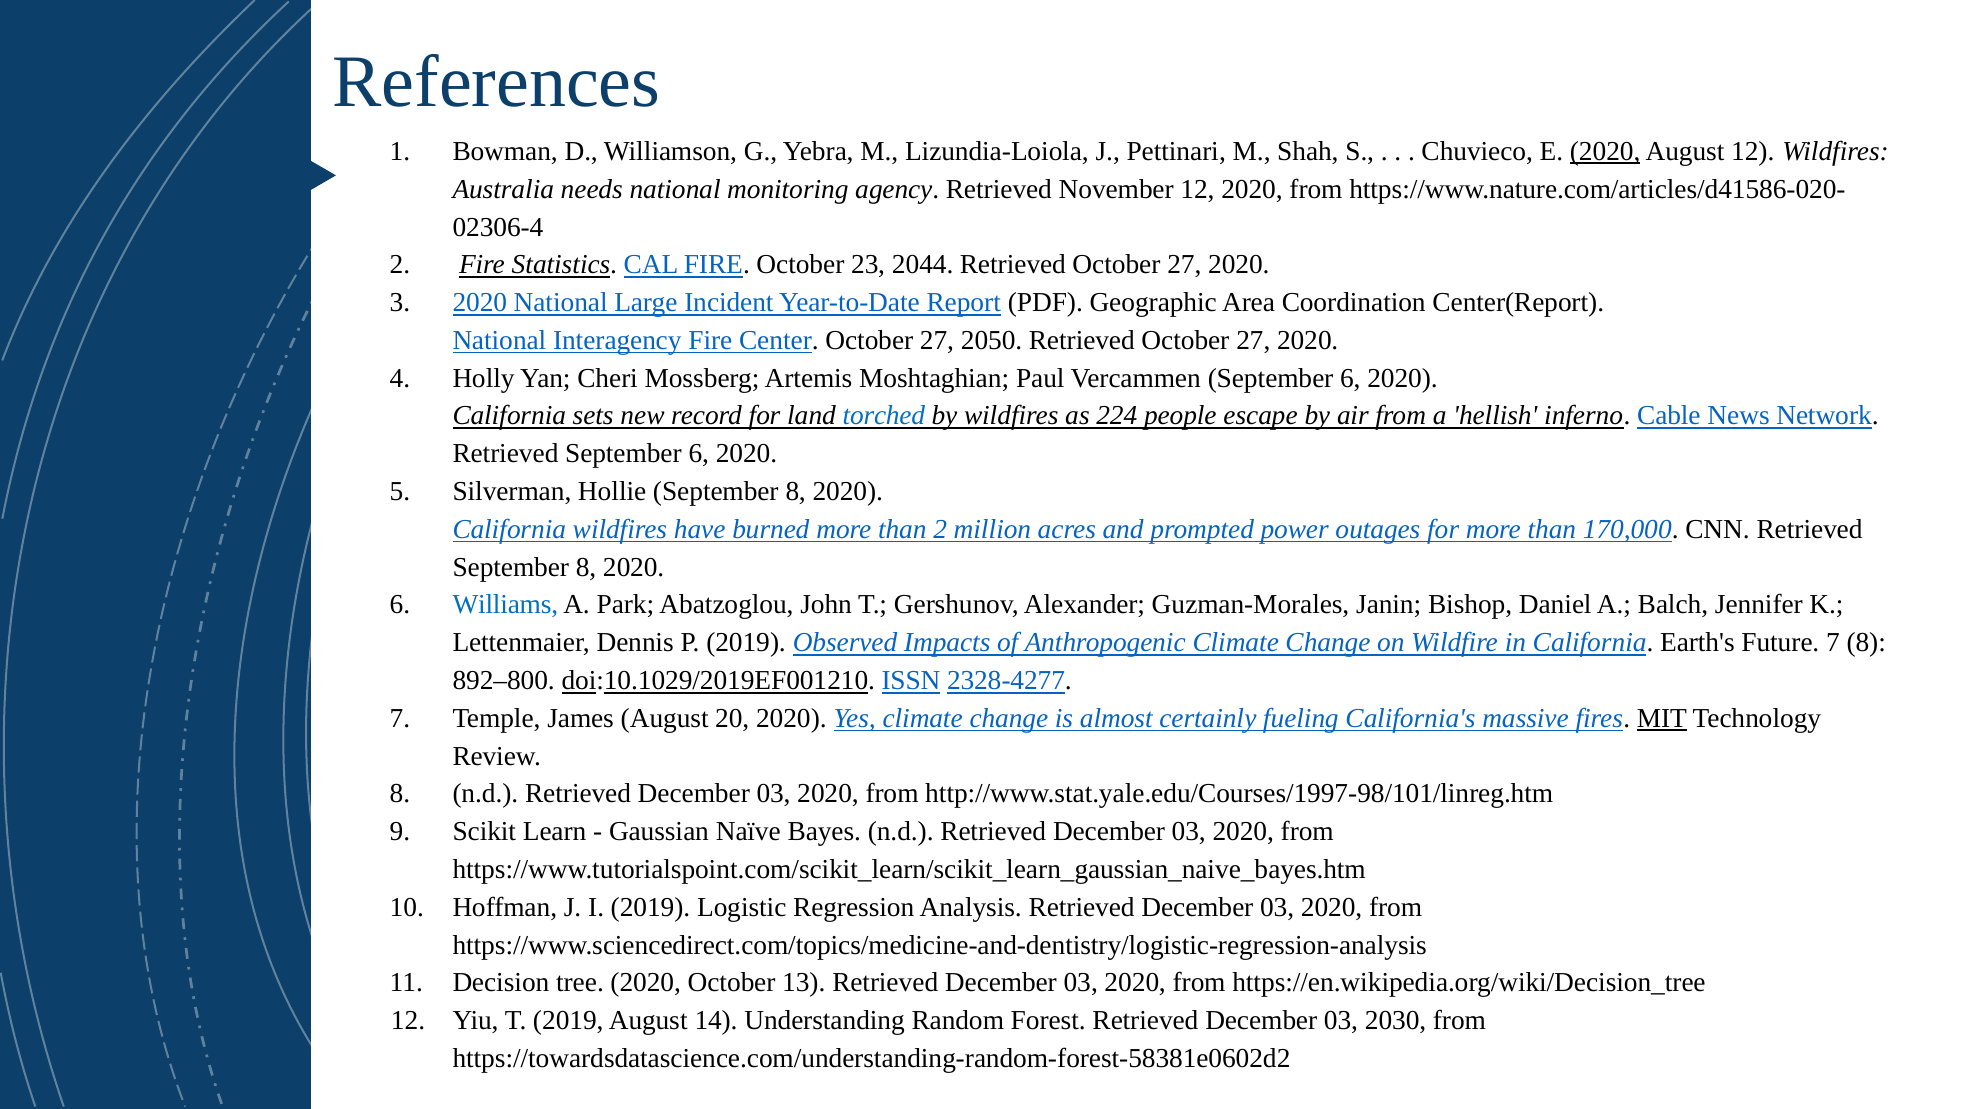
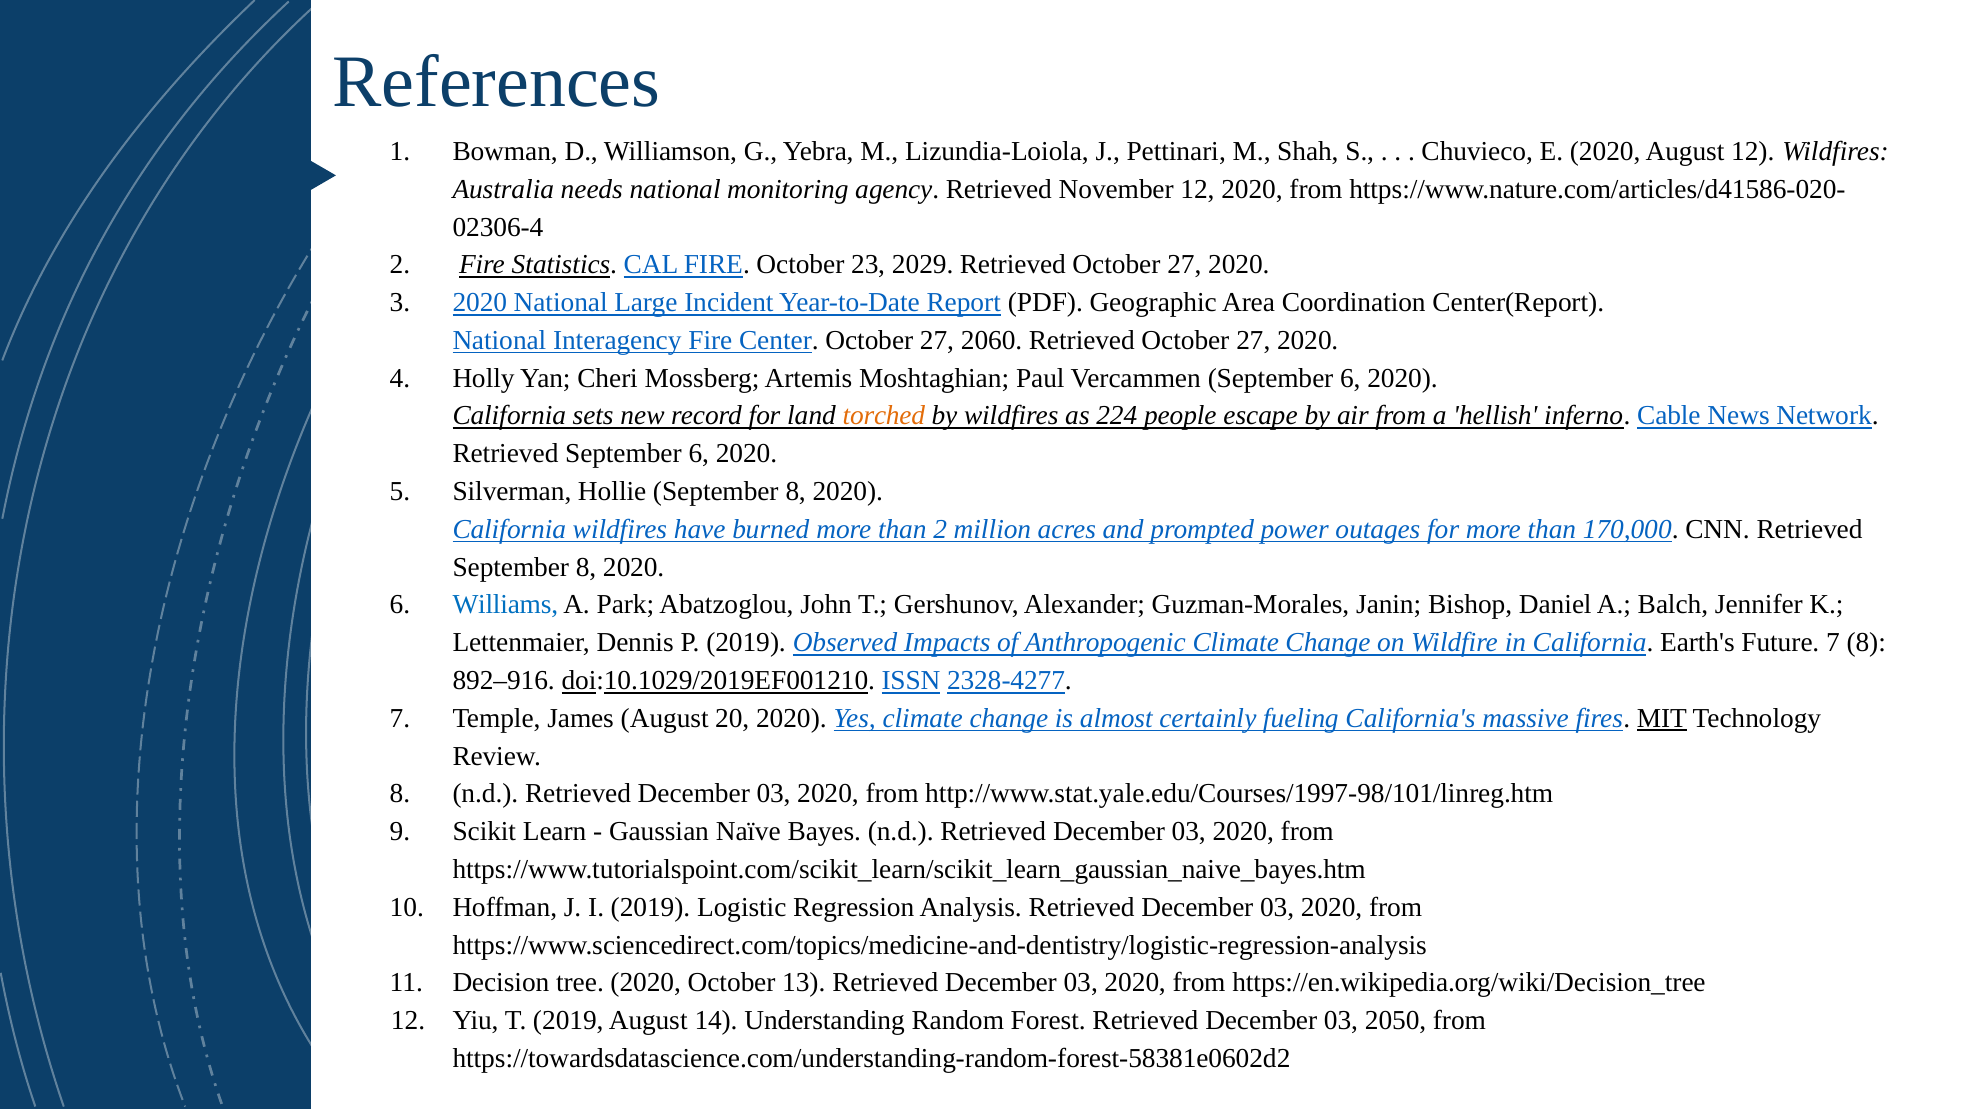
2020 at (1605, 151) underline: present -> none
2044: 2044 -> 2029
2050: 2050 -> 2060
torched colour: blue -> orange
892–800: 892–800 -> 892–916
2030: 2030 -> 2050
